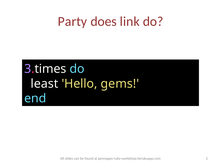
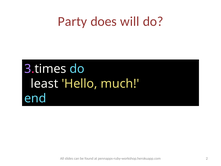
link: link -> will
gems: gems -> much
